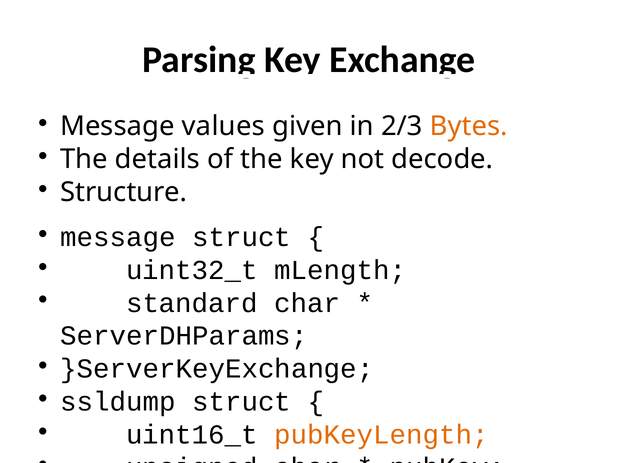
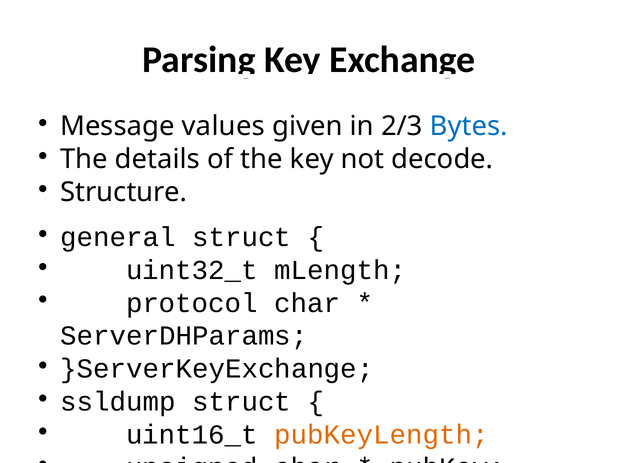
Bytes colour: orange -> blue
message at (118, 237): message -> general
standard: standard -> protocol
